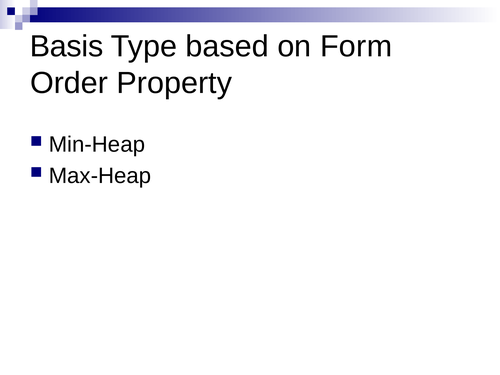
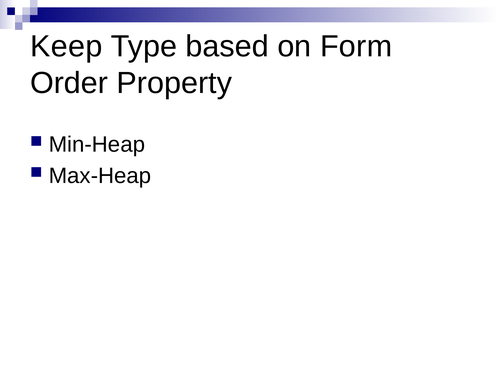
Basis: Basis -> Keep
